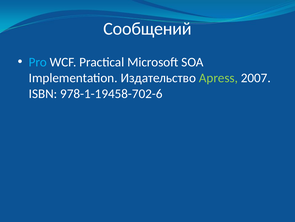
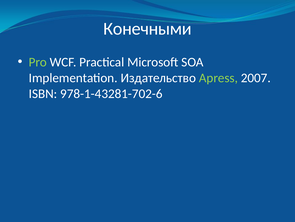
Сообщений: Сообщений -> Конечными
Pro colour: light blue -> light green
978-1-19458-702-6: 978-1-19458-702-6 -> 978-1-43281-702-6
